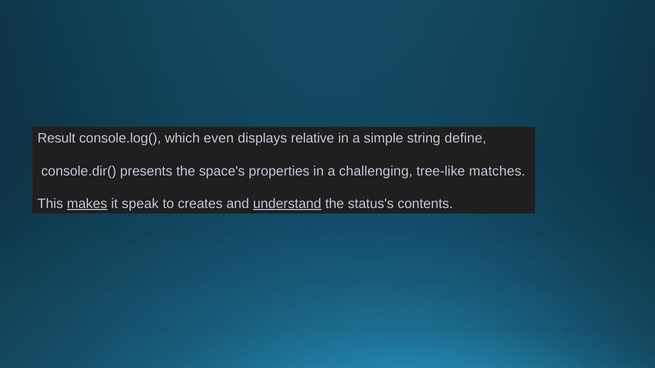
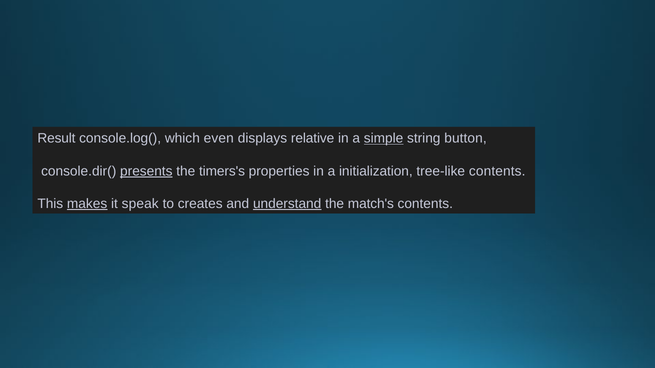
simple underline: none -> present
define: define -> button
presents underline: none -> present
space's: space's -> timers's
challenging: challenging -> initialization
tree-like matches: matches -> contents
status's: status's -> match's
